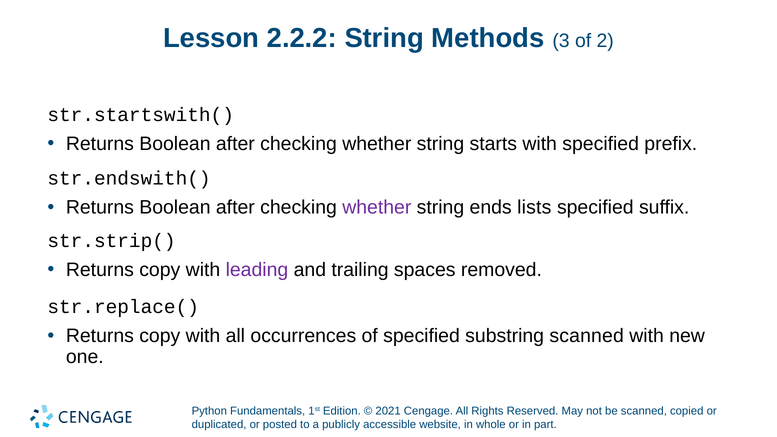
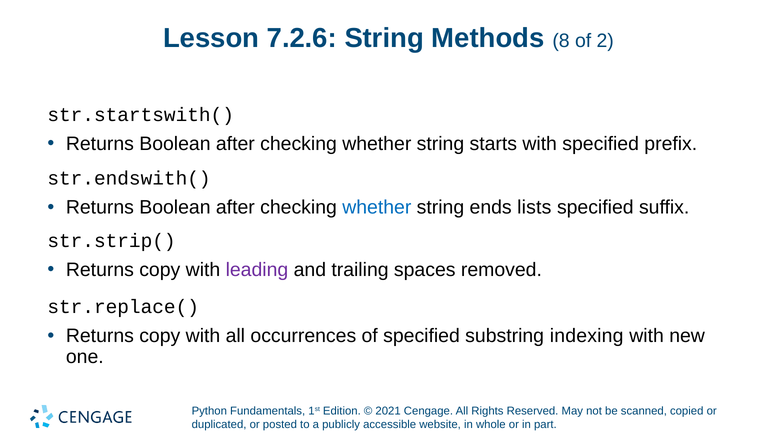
2.2.2: 2.2.2 -> 7.2.6
3: 3 -> 8
whether at (377, 207) colour: purple -> blue
substring scanned: scanned -> indexing
